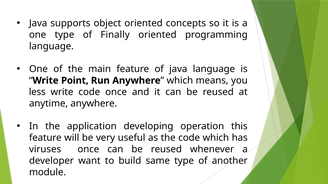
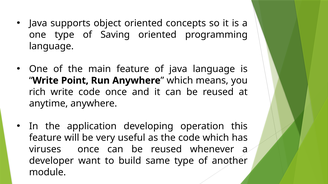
Finally: Finally -> Saving
less: less -> rich
